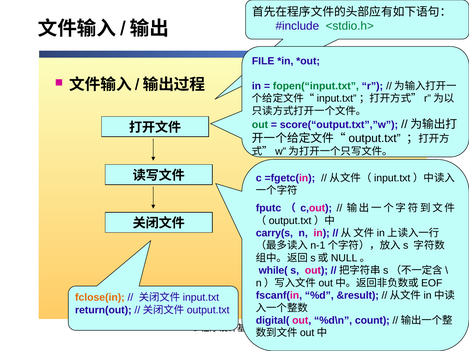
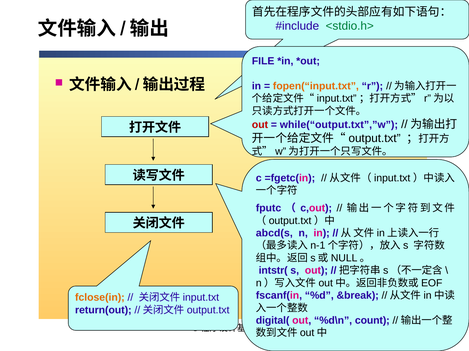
fopen(“input.txt colour: green -> orange
out at (260, 125) colour: green -> red
score(“output.txt”,”w: score(“output.txt”,”w -> while(“output.txt”,”w
carry(s: carry(s -> abcd(s
while(: while( -> intstr(
&result: &result -> &break
